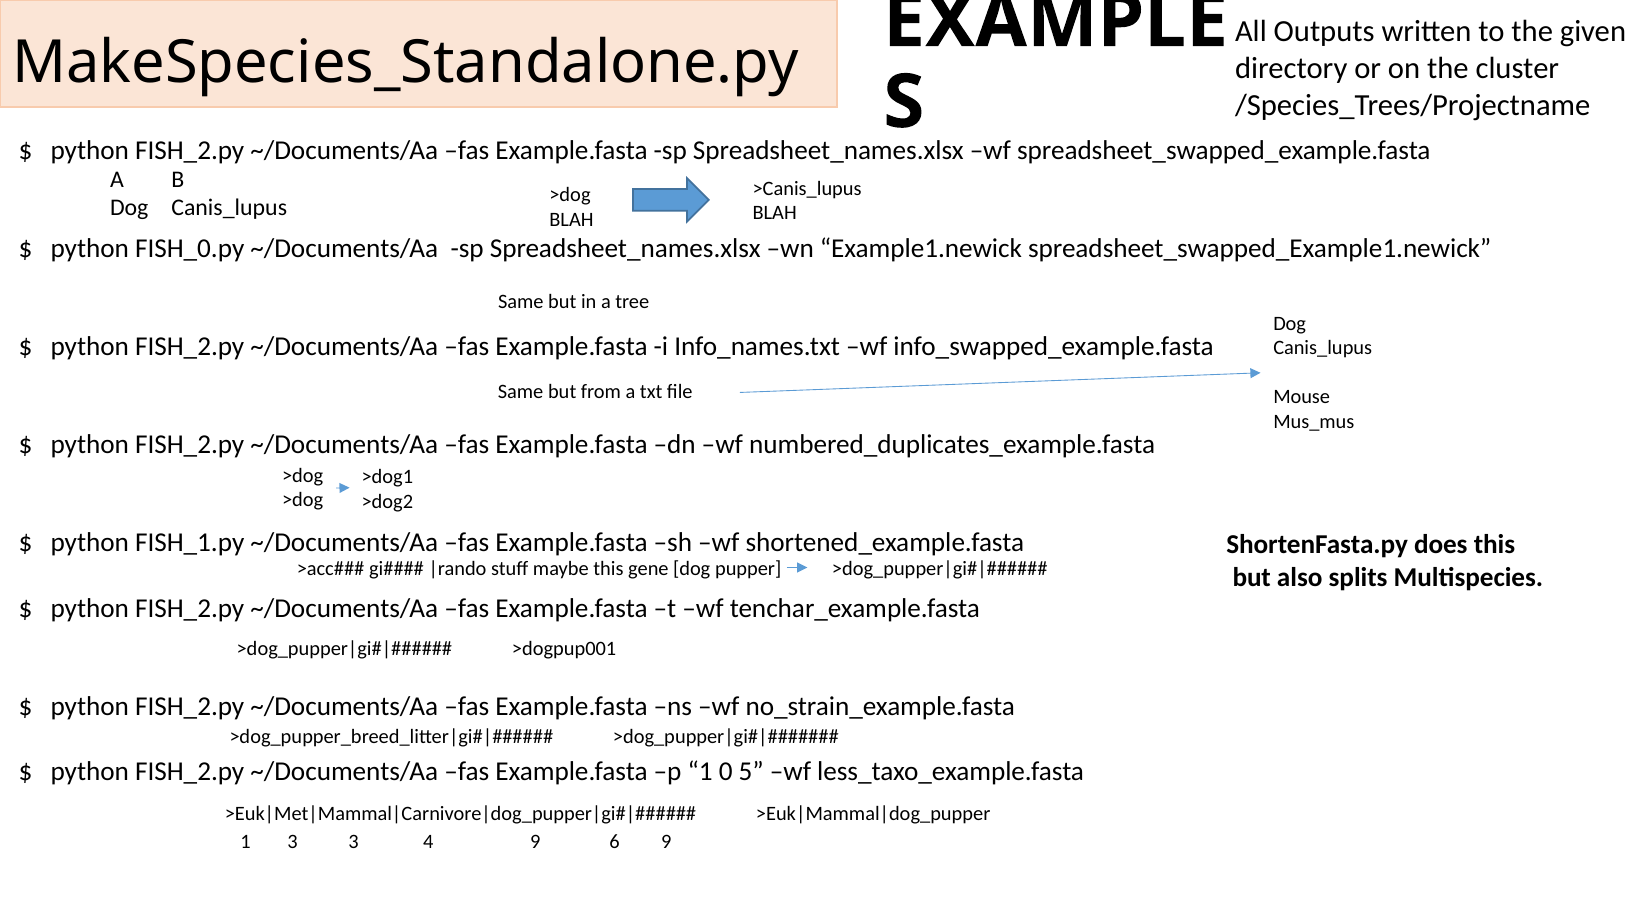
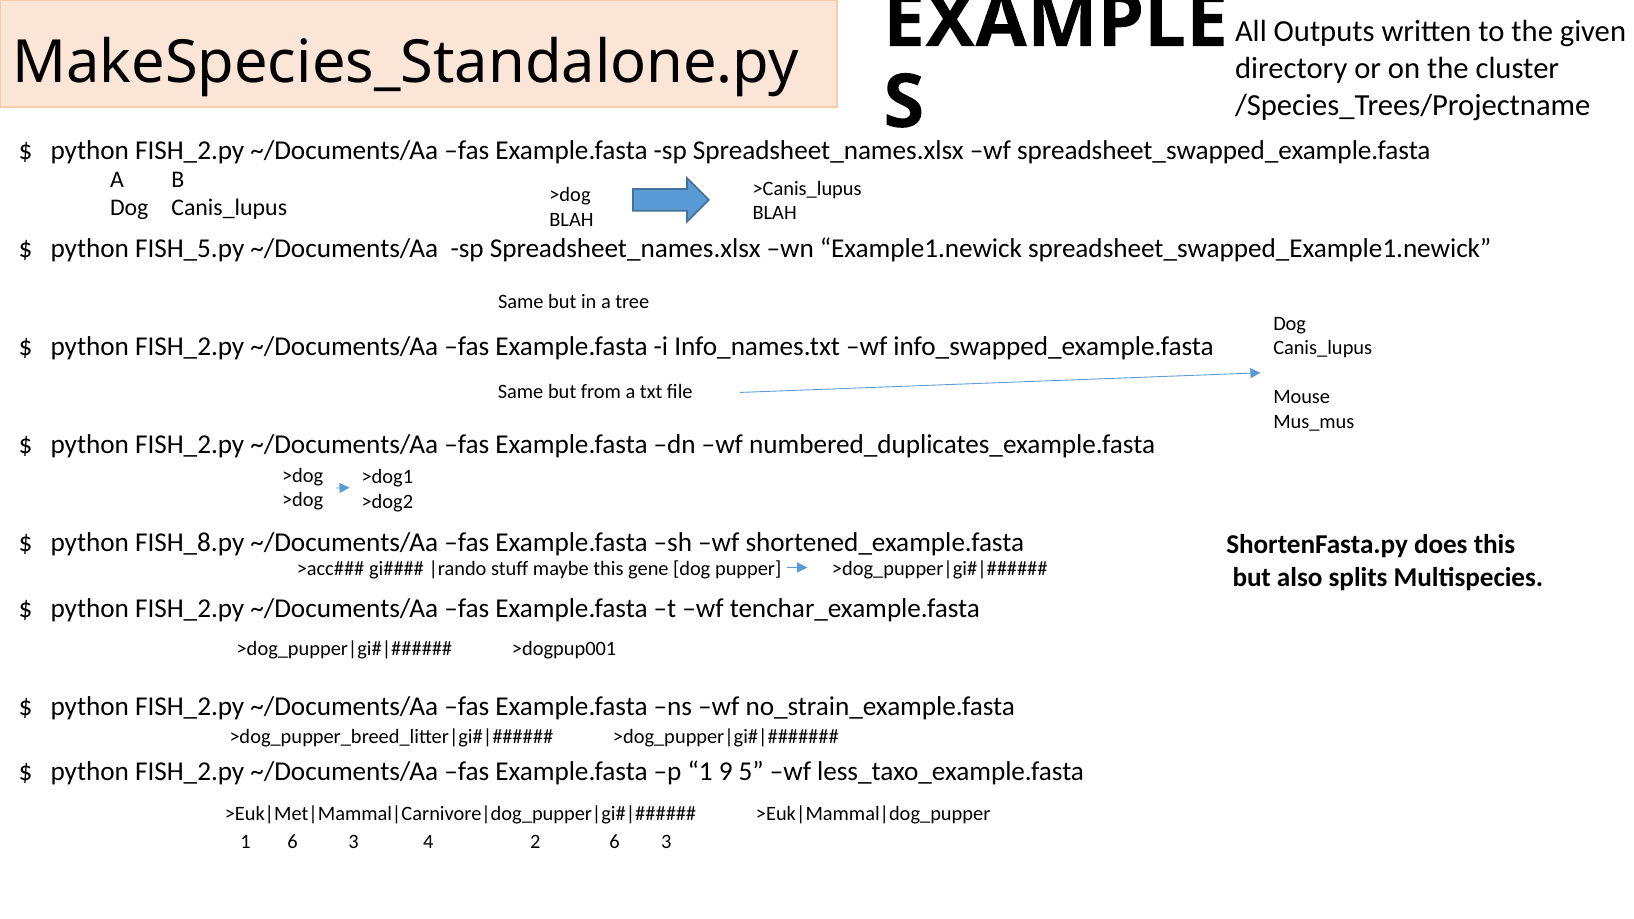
FISH_0.py: FISH_0.py -> FISH_5.py
FISH_1.py: FISH_1.py -> FISH_8.py
0: 0 -> 9
1 3: 3 -> 6
4 9: 9 -> 2
9 at (666, 842): 9 -> 3
